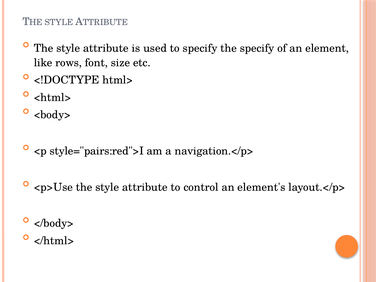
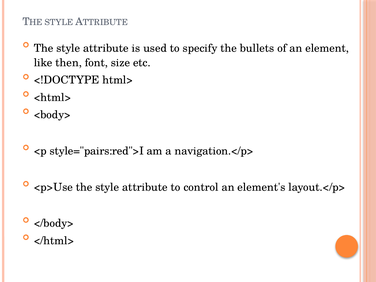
the specify: specify -> bullets
rows: rows -> then
